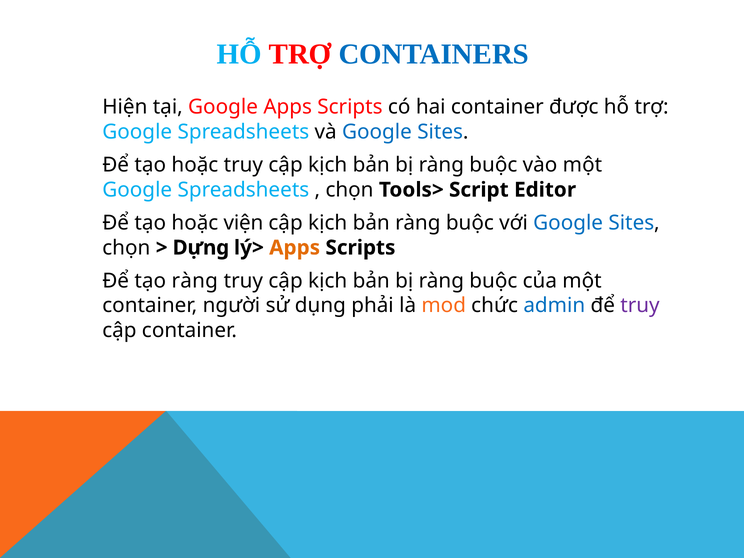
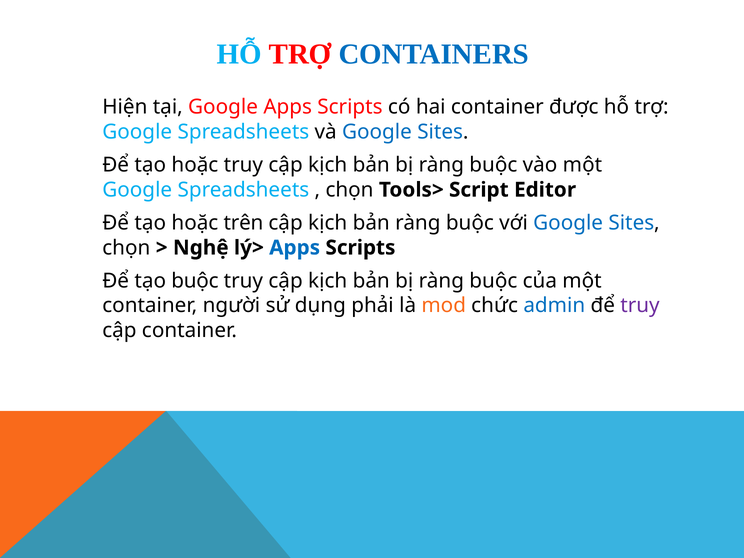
viện: viện -> trên
Dựng: Dựng -> Nghệ
Apps at (295, 248) colour: orange -> blue
tạo ràng: ràng -> buộc
